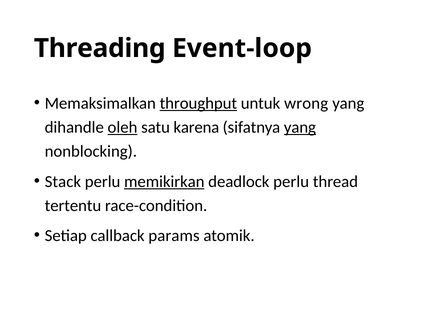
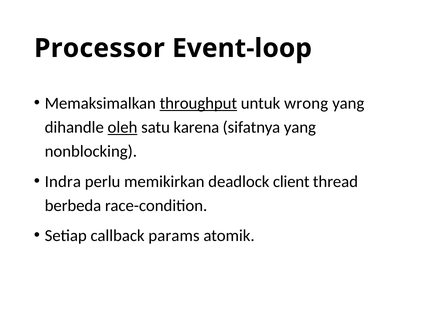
Threading: Threading -> Processor
yang at (300, 127) underline: present -> none
Stack: Stack -> Indra
memikirkan underline: present -> none
deadlock perlu: perlu -> client
tertentu: tertentu -> berbeda
